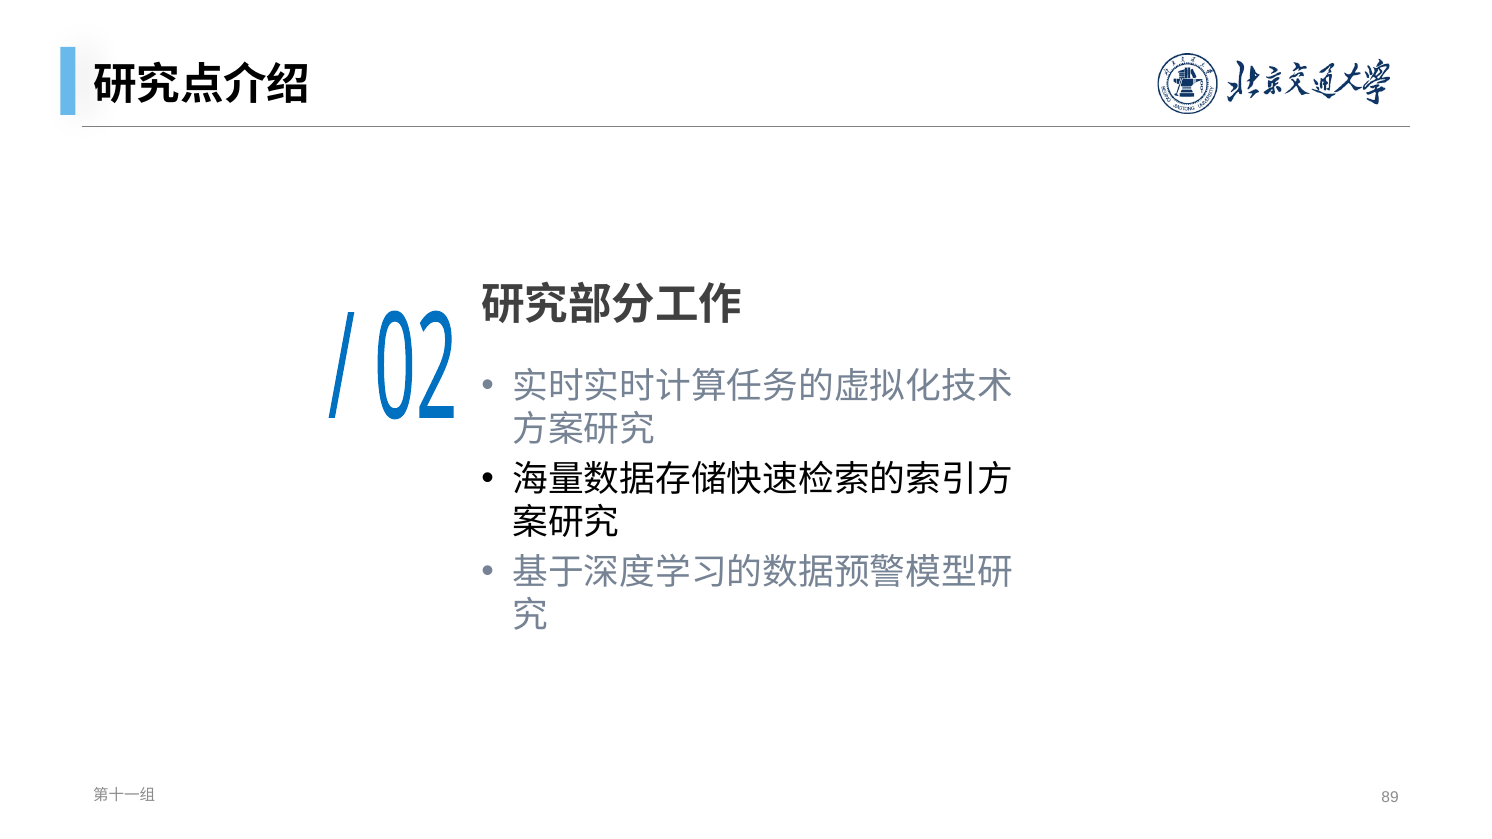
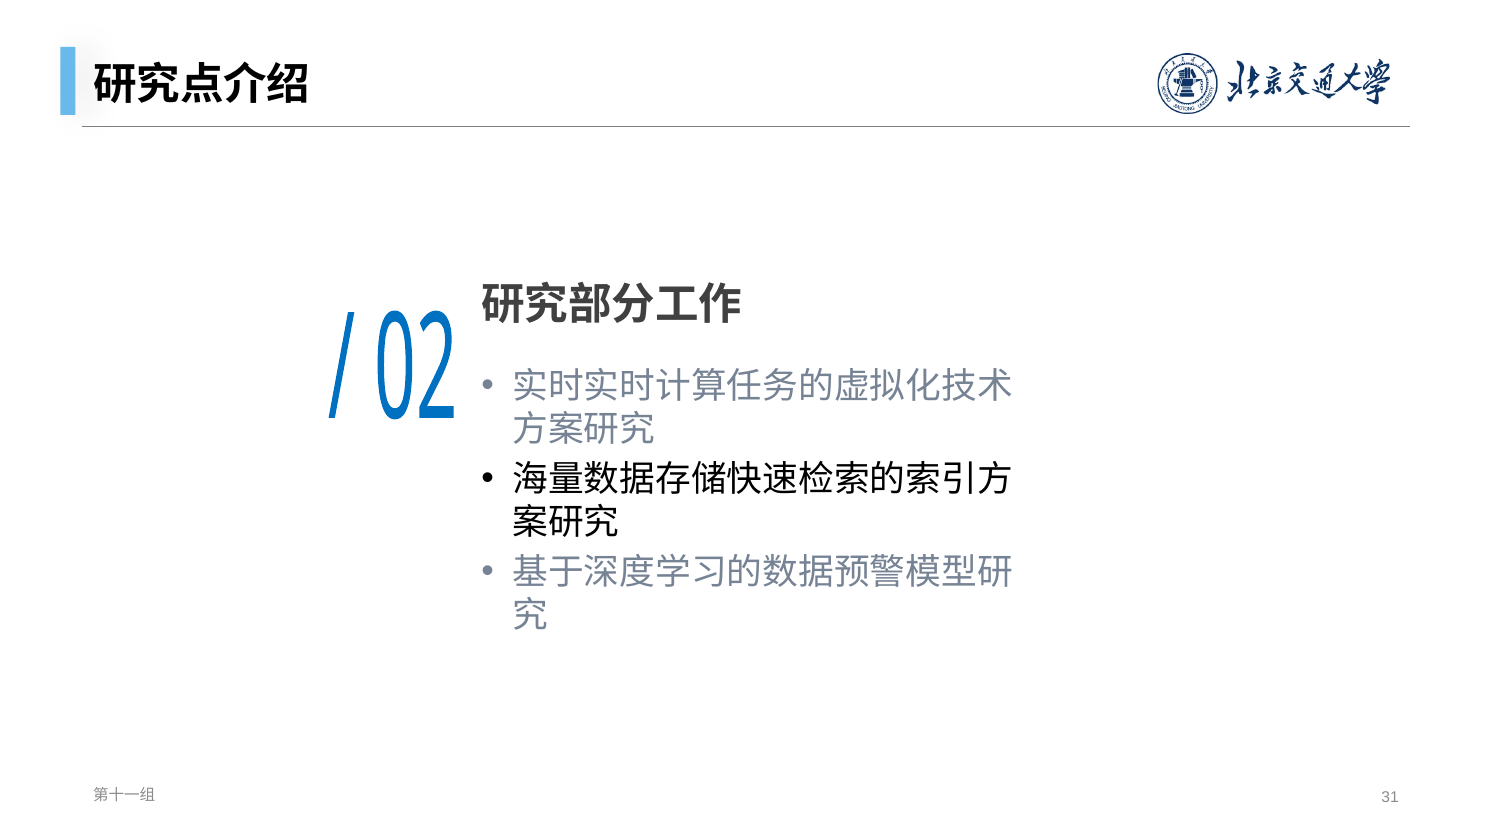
89: 89 -> 31
